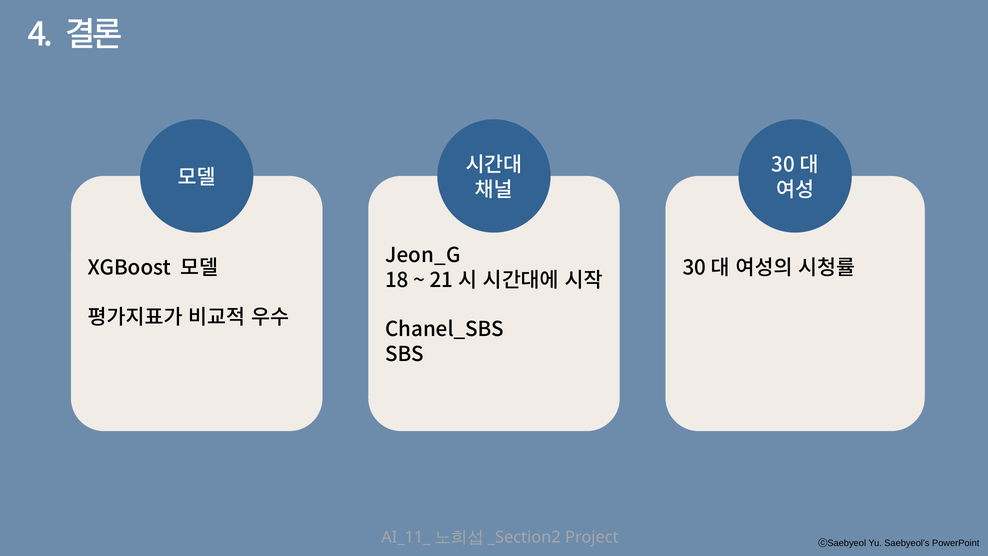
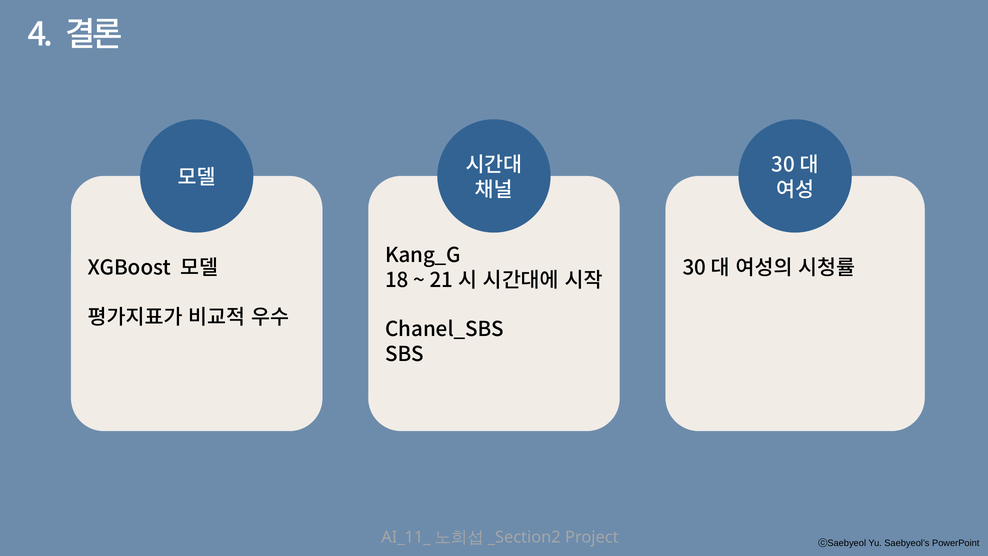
Jeon_G: Jeon_G -> Kang_G
